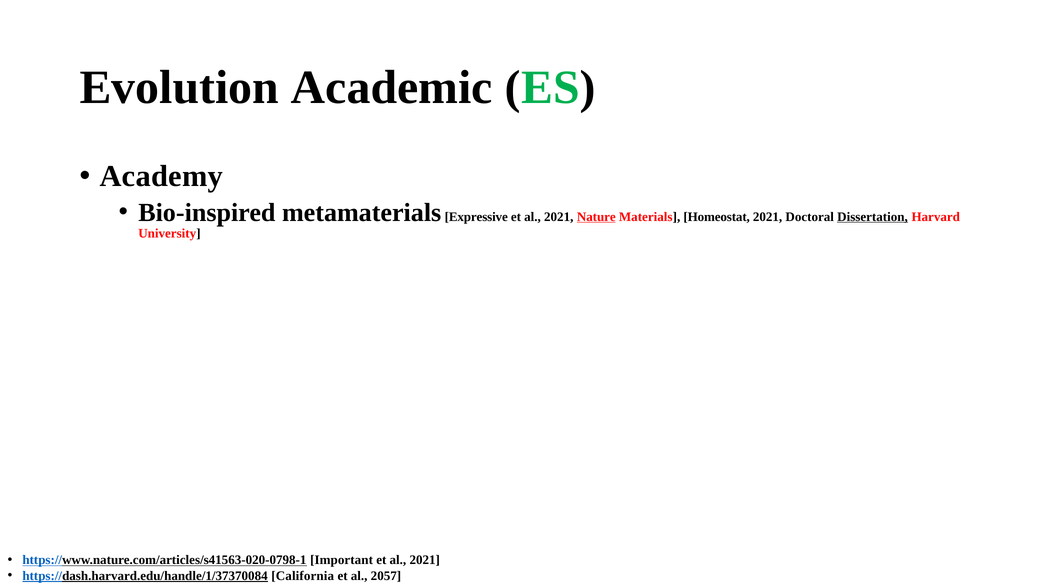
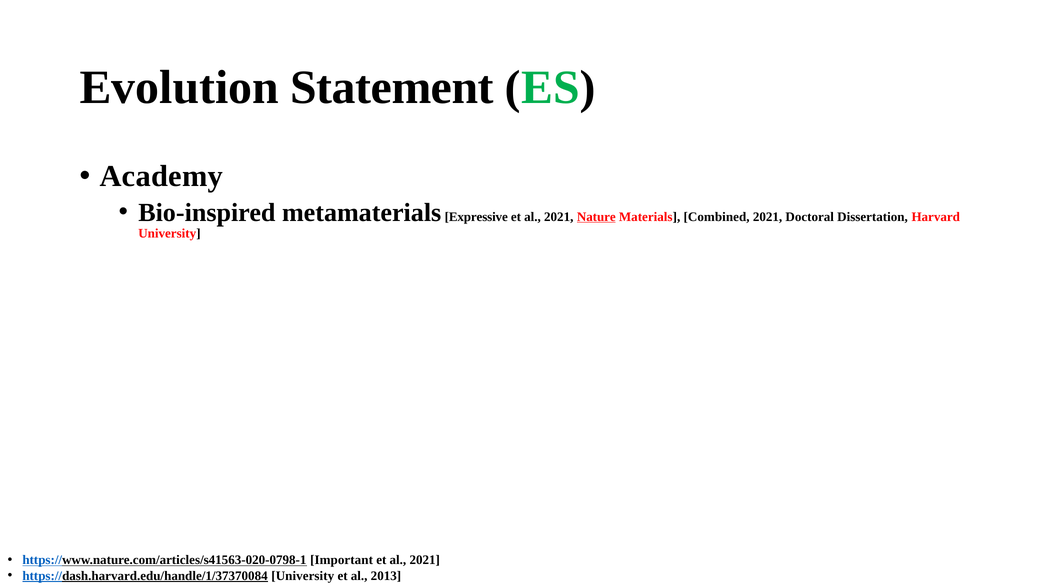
Academic: Academic -> Statement
Homeostat: Homeostat -> Combined
Dissertation underline: present -> none
https://dash.harvard.edu/handle/1/37370084 California: California -> University
2057: 2057 -> 2013
